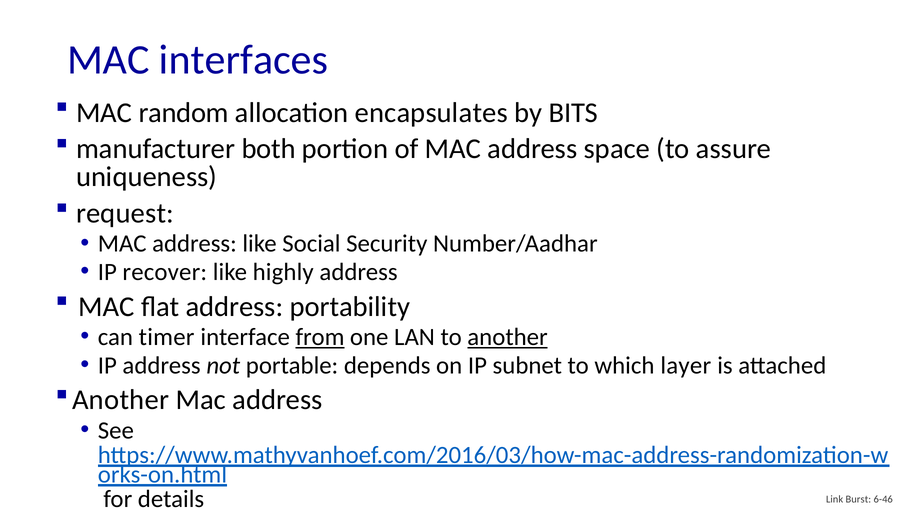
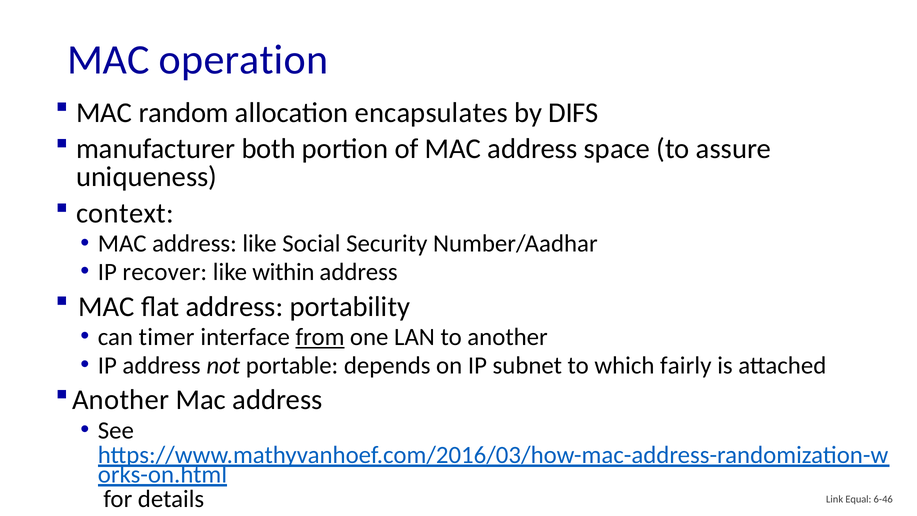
interfaces: interfaces -> operation
BITS: BITS -> DIFS
request: request -> context
highly: highly -> within
another at (508, 337) underline: present -> none
layer: layer -> fairly
Burst: Burst -> Equal
